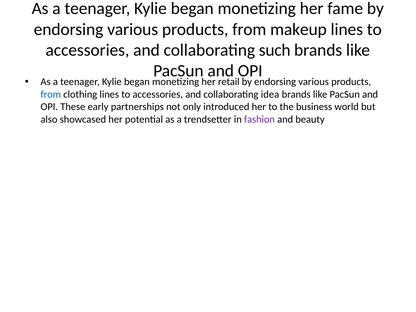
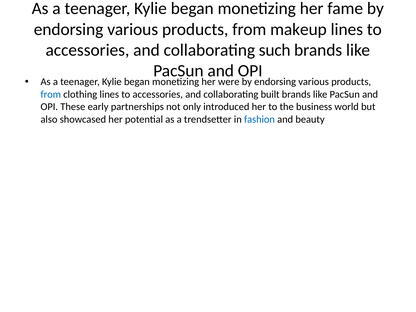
retail: retail -> were
idea: idea -> built
fashion colour: purple -> blue
